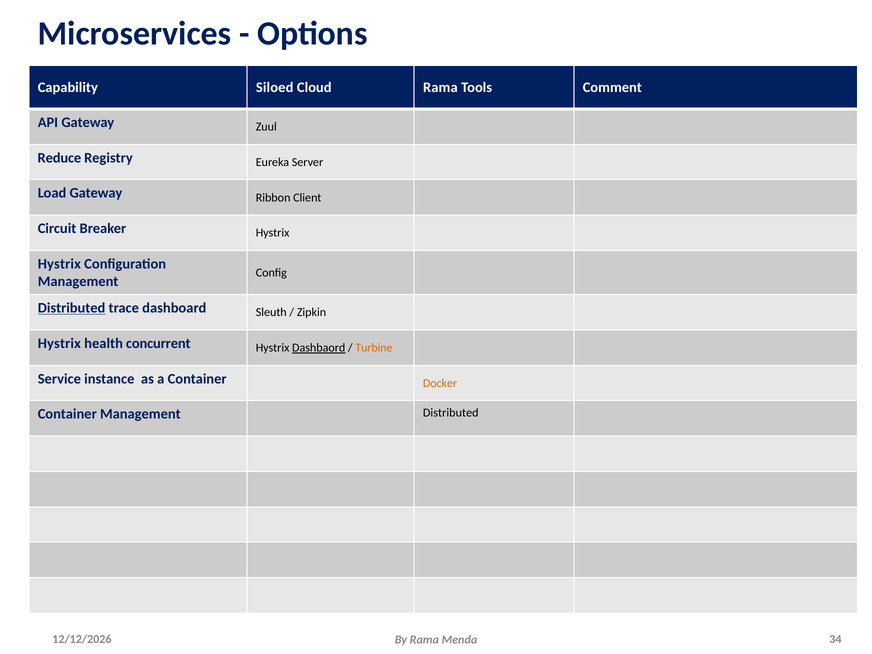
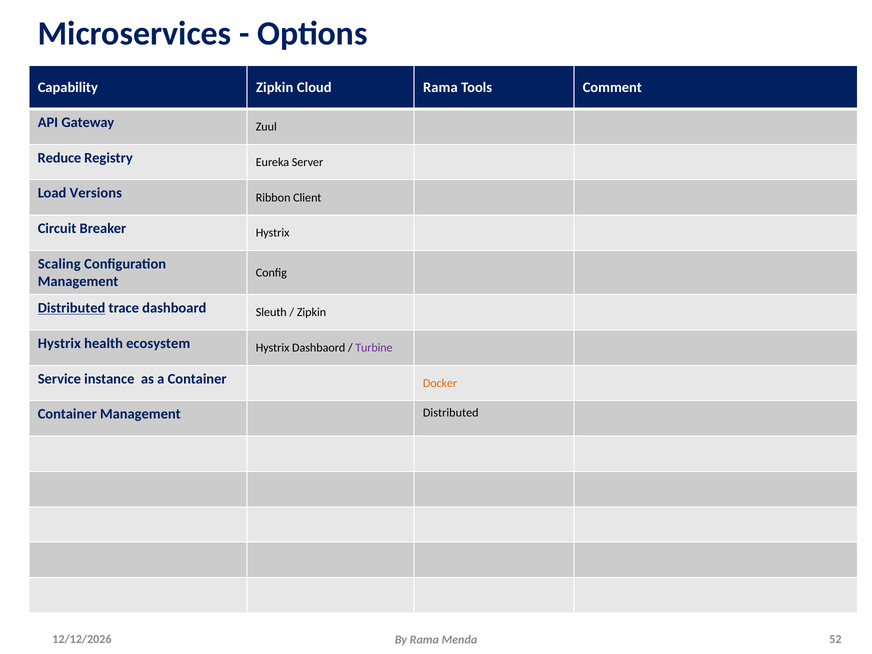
Capability Siloed: Siloed -> Zipkin
Load Gateway: Gateway -> Versions
Hystrix at (59, 264): Hystrix -> Scaling
concurrent: concurrent -> ecosystem
Dashbaord underline: present -> none
Turbine colour: orange -> purple
34: 34 -> 52
